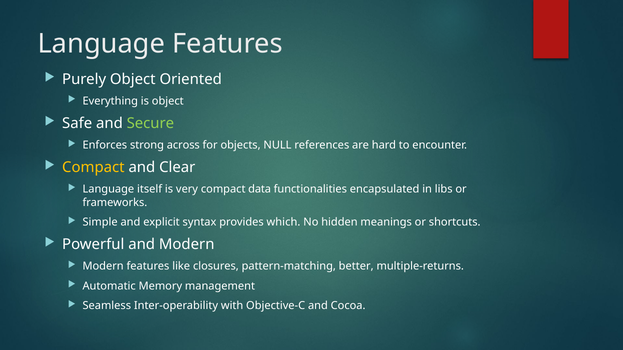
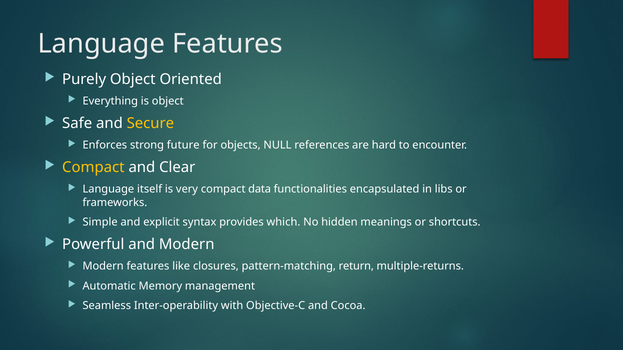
Secure colour: light green -> yellow
across: across -> future
better: better -> return
